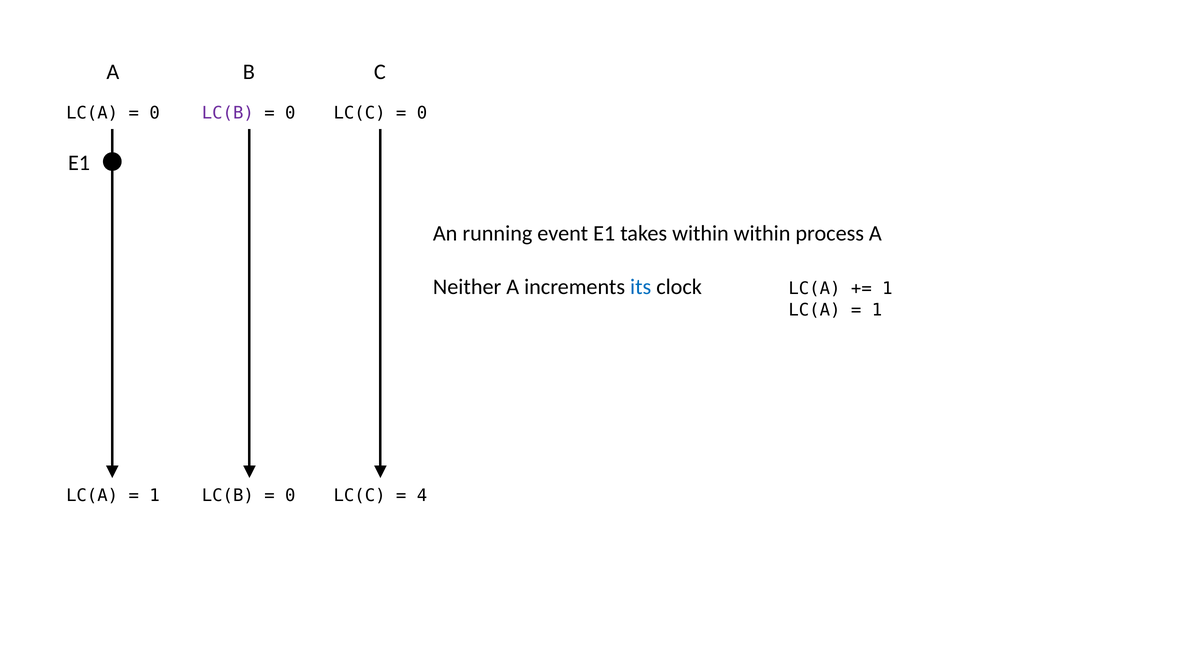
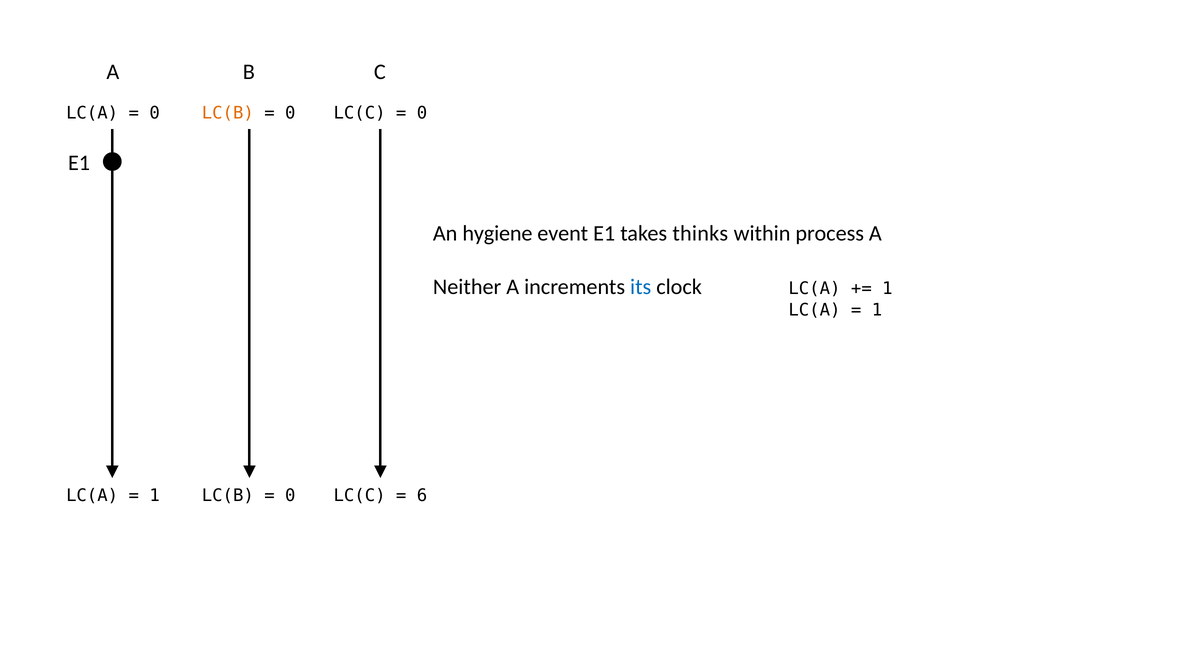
LC(B at (228, 113) colour: purple -> orange
running: running -> hygiene
takes within: within -> thinks
4: 4 -> 6
